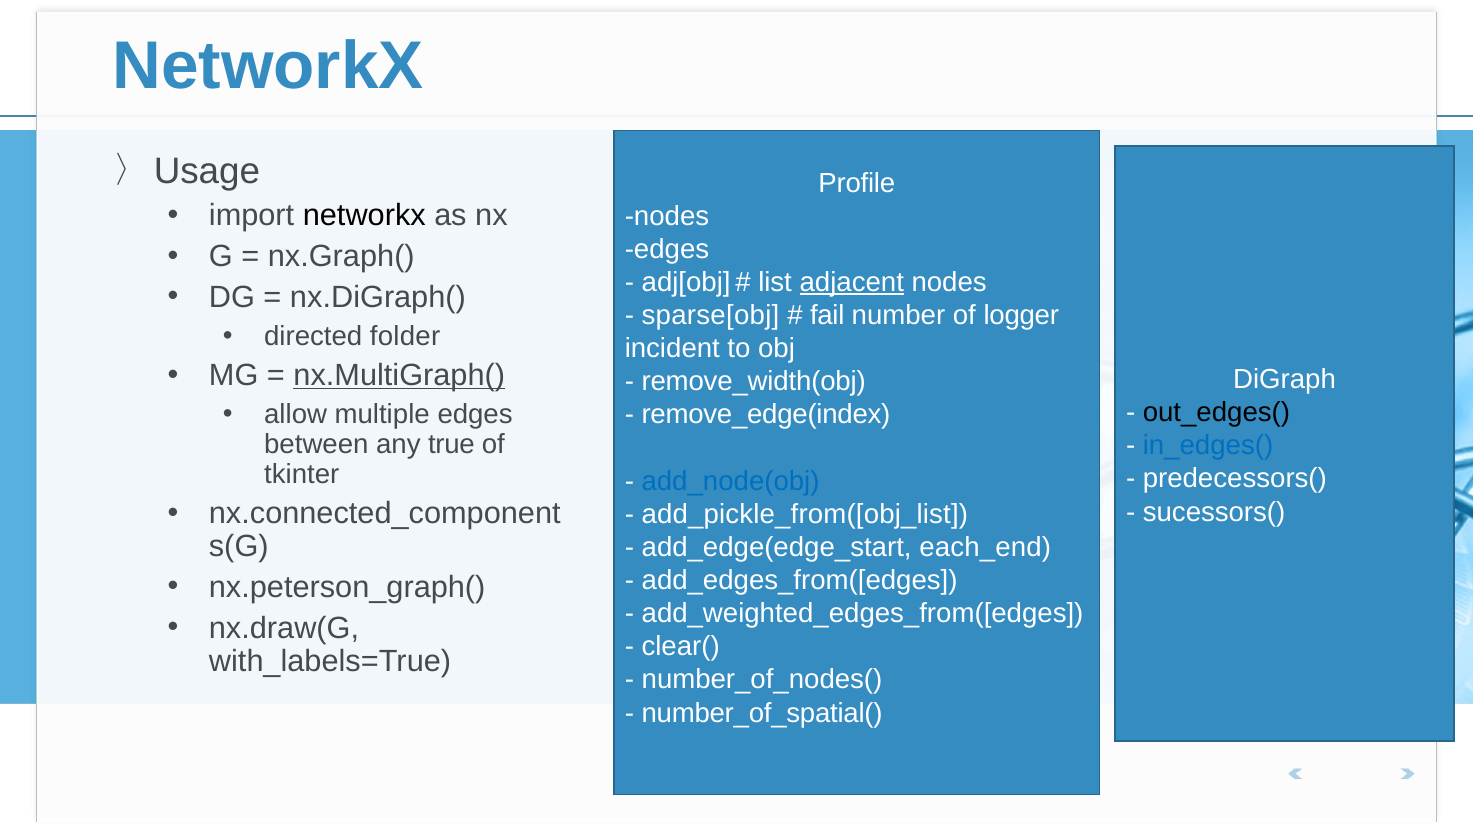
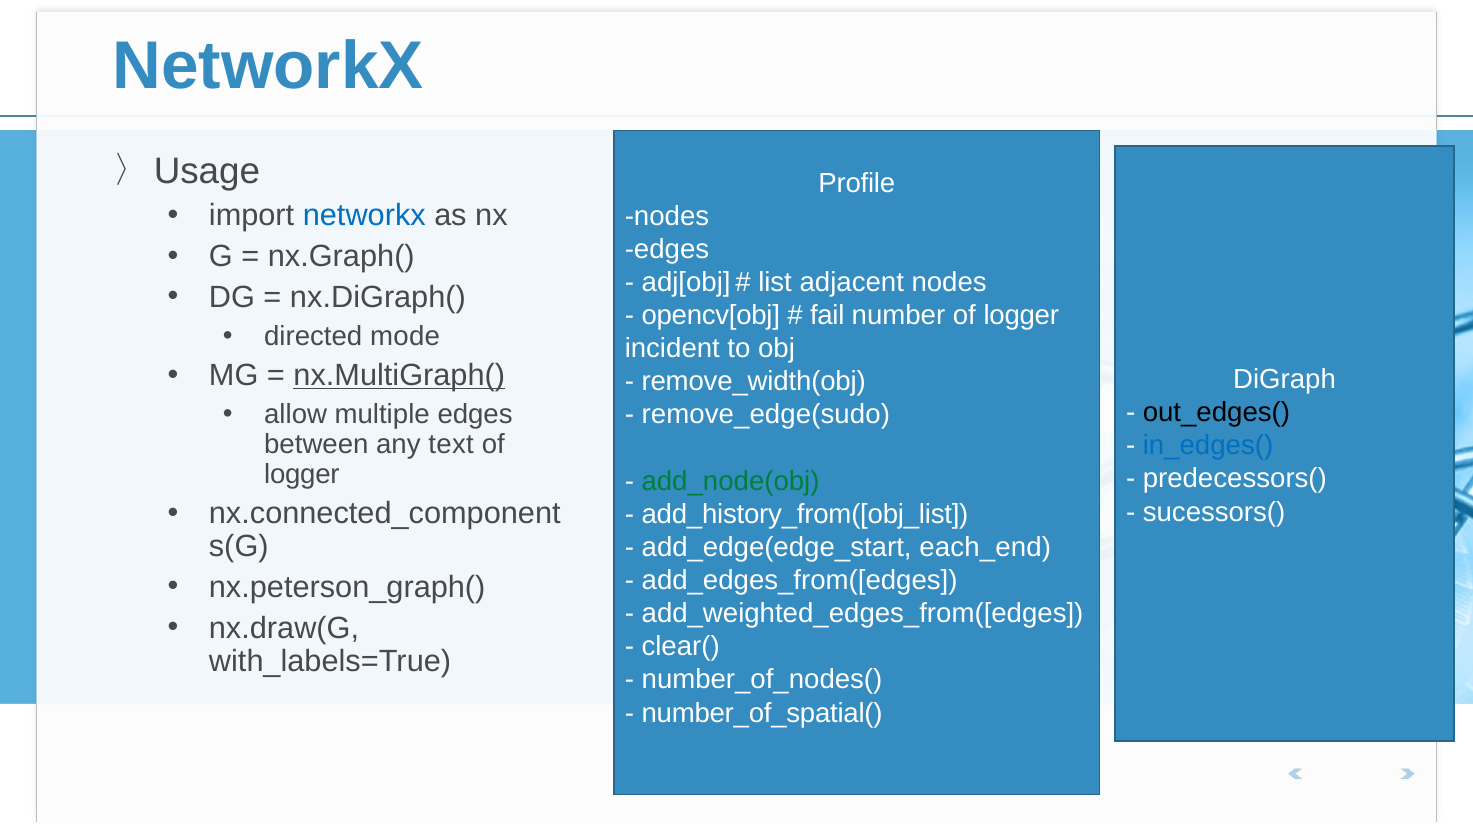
networkx at (364, 216) colour: black -> blue
adjacent underline: present -> none
sparse[obj: sparse[obj -> opencv[obj
folder: folder -> mode
remove_edge(index: remove_edge(index -> remove_edge(sudo
true: true -> text
tkinter at (302, 474): tkinter -> logger
add_node(obj colour: blue -> green
add_pickle_from([obj_list: add_pickle_from([obj_list -> add_history_from([obj_list
